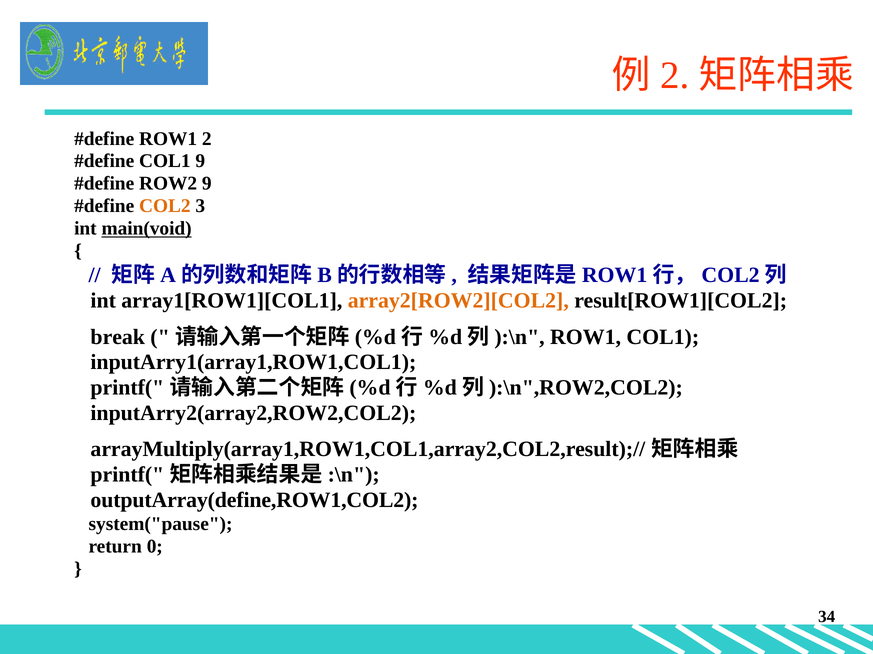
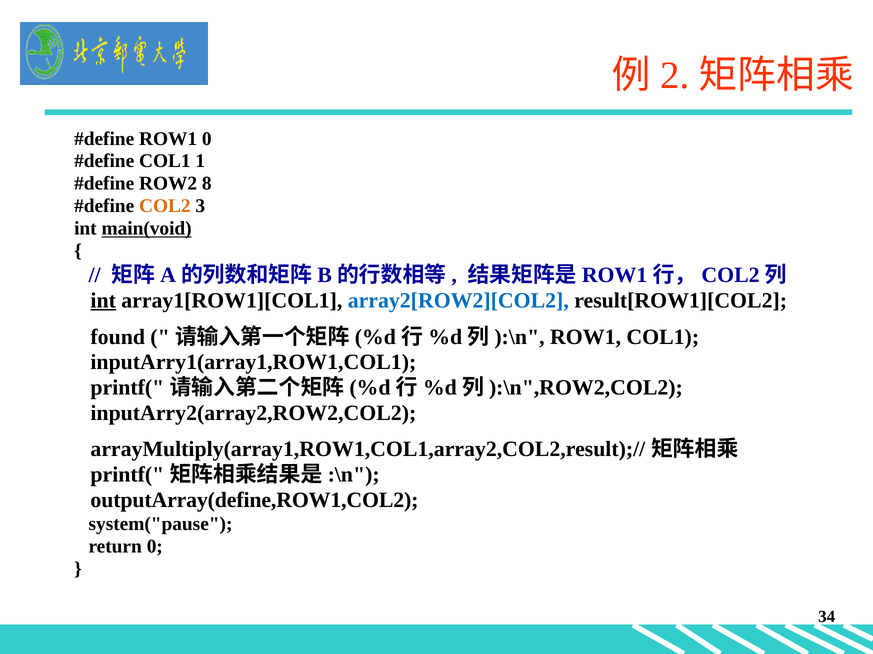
ROW1 2: 2 -> 0
COL1 9: 9 -> 1
ROW2 9: 9 -> 8
int at (103, 301) underline: none -> present
array2[ROW2][COL2 colour: orange -> blue
break: break -> found
